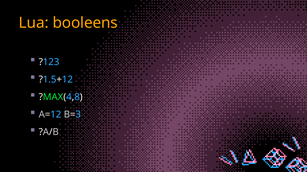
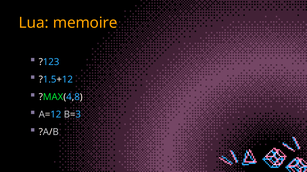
booleens: booleens -> memoire
